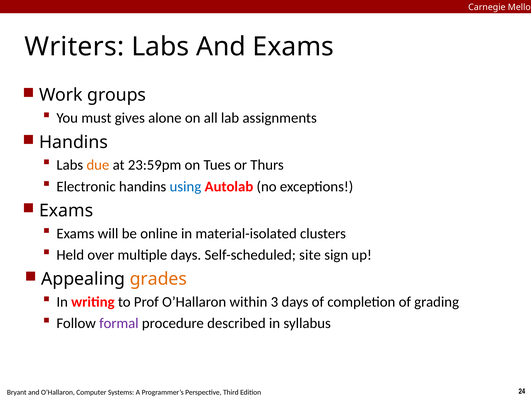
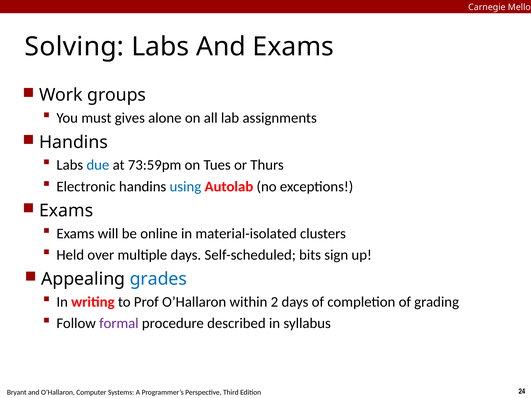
Writers: Writers -> Solving
due colour: orange -> blue
23:59pm: 23:59pm -> 73:59pm
site: site -> bits
grades colour: orange -> blue
3: 3 -> 2
